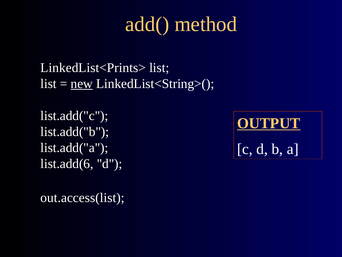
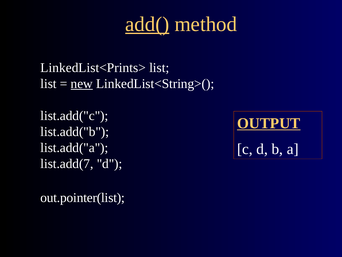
add( underline: none -> present
list.add(6: list.add(6 -> list.add(7
out.access(list: out.access(list -> out.pointer(list
